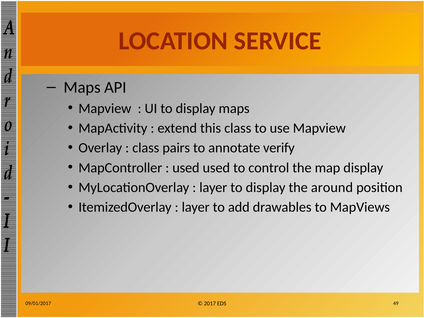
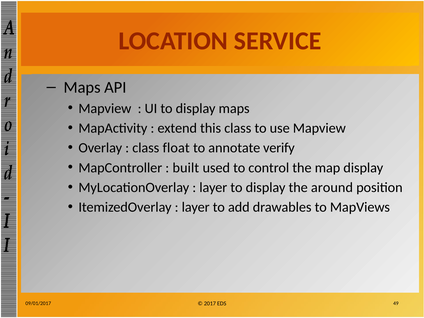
pairs: pairs -> float
used at (186, 168): used -> built
